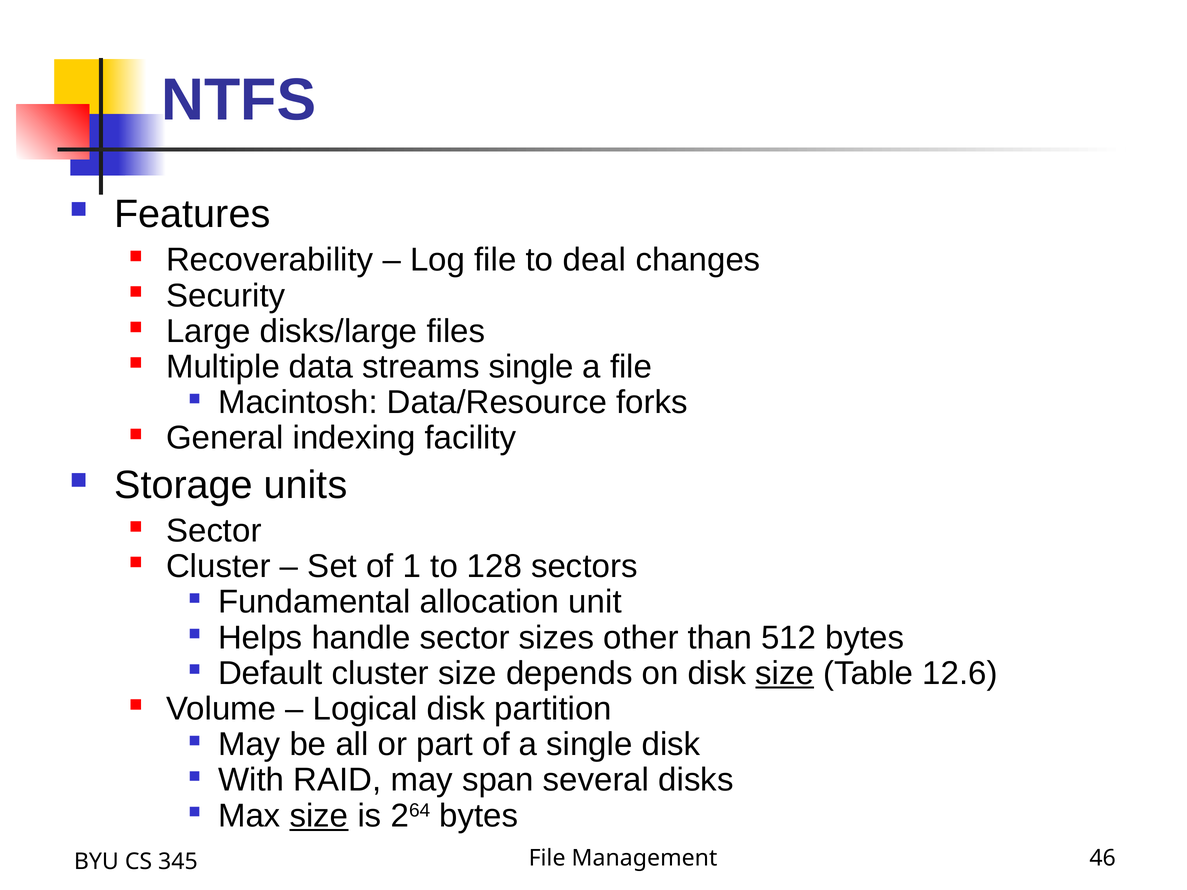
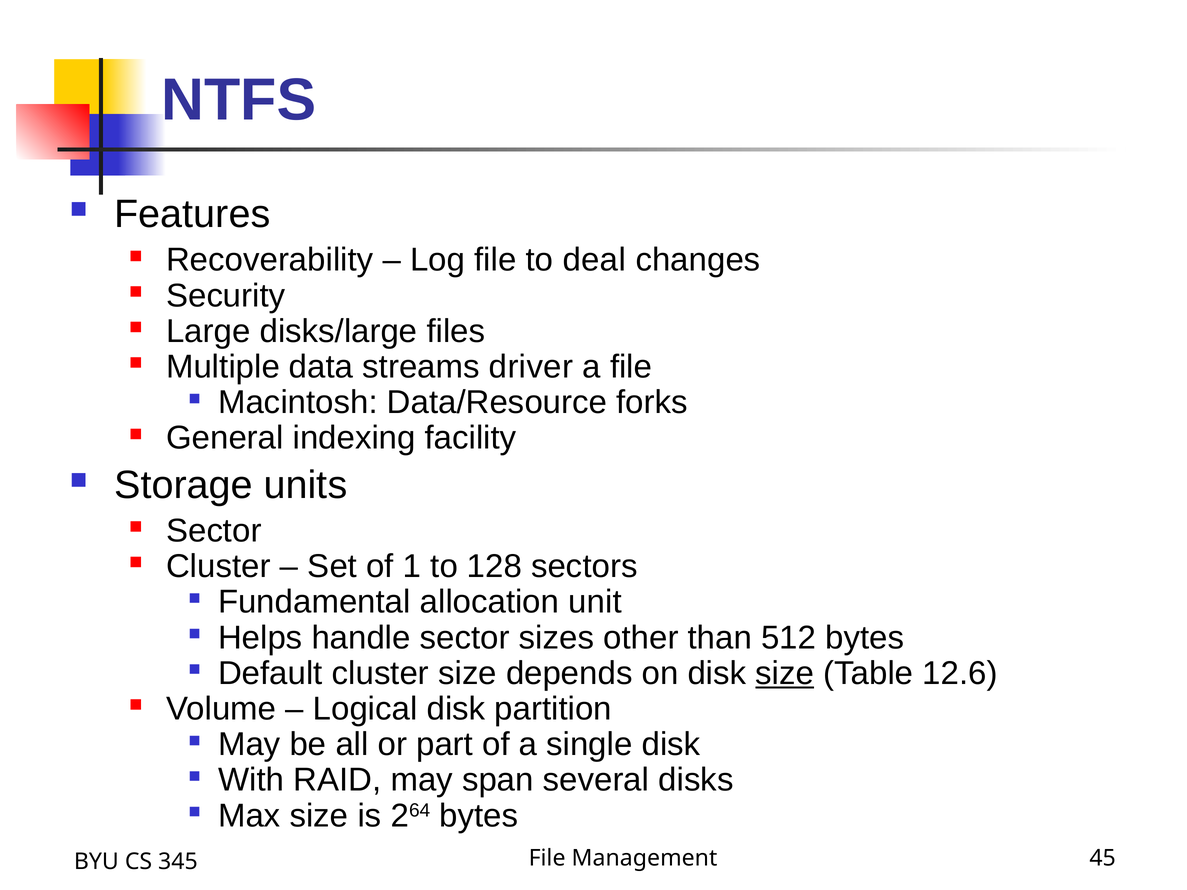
streams single: single -> driver
size at (319, 816) underline: present -> none
46: 46 -> 45
